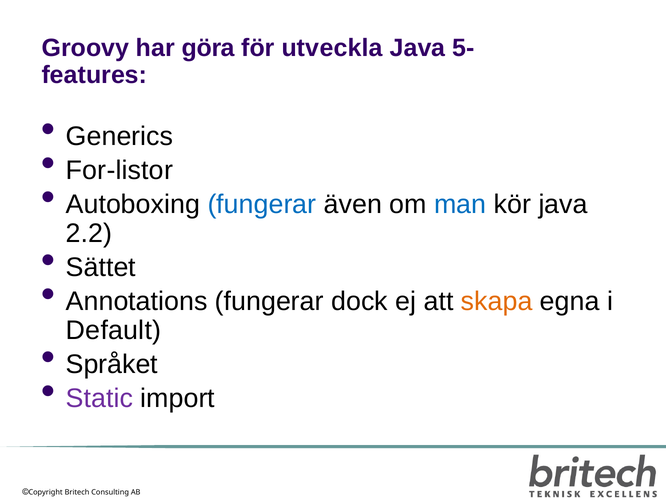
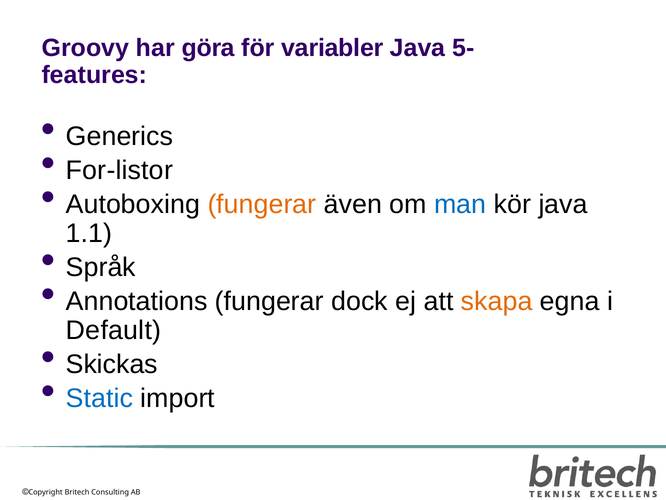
utveckla: utveckla -> variabler
fungerar at (262, 204) colour: blue -> orange
2.2: 2.2 -> 1.1
Sättet: Sättet -> Språk
Språket: Språket -> Skickas
Static colour: purple -> blue
